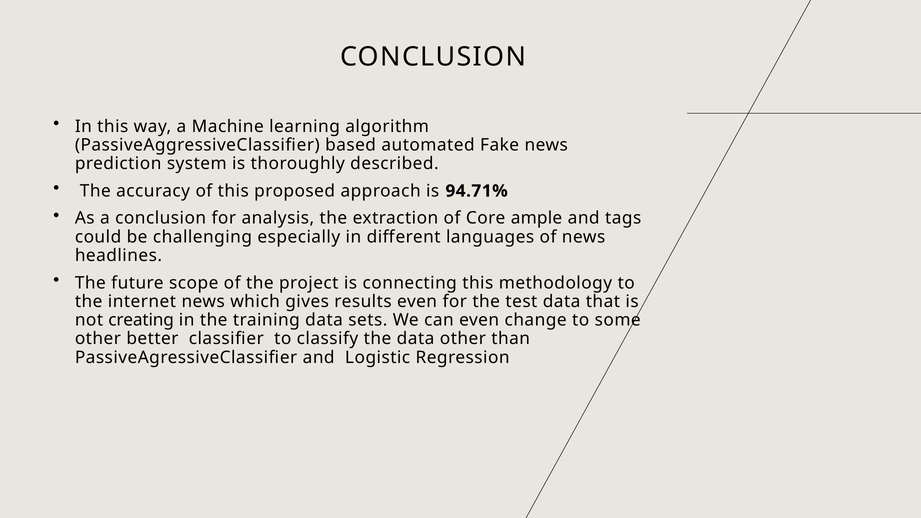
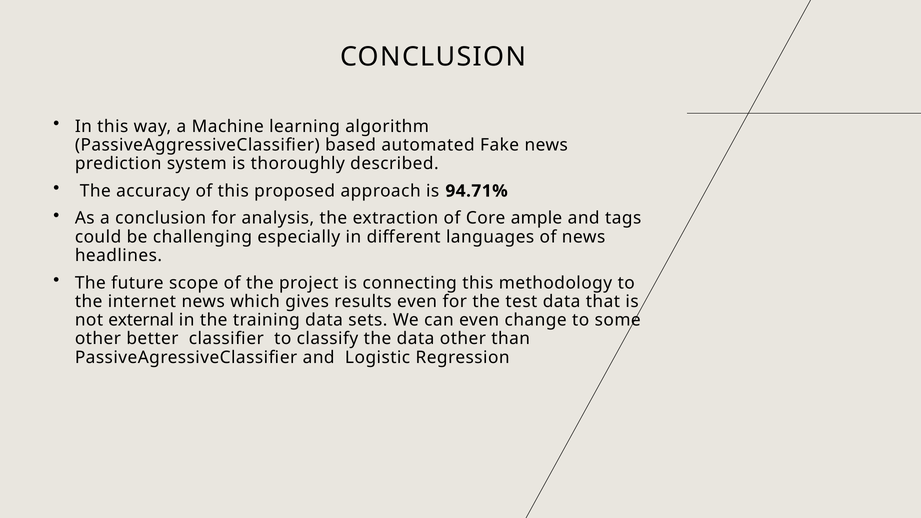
creating: creating -> external
